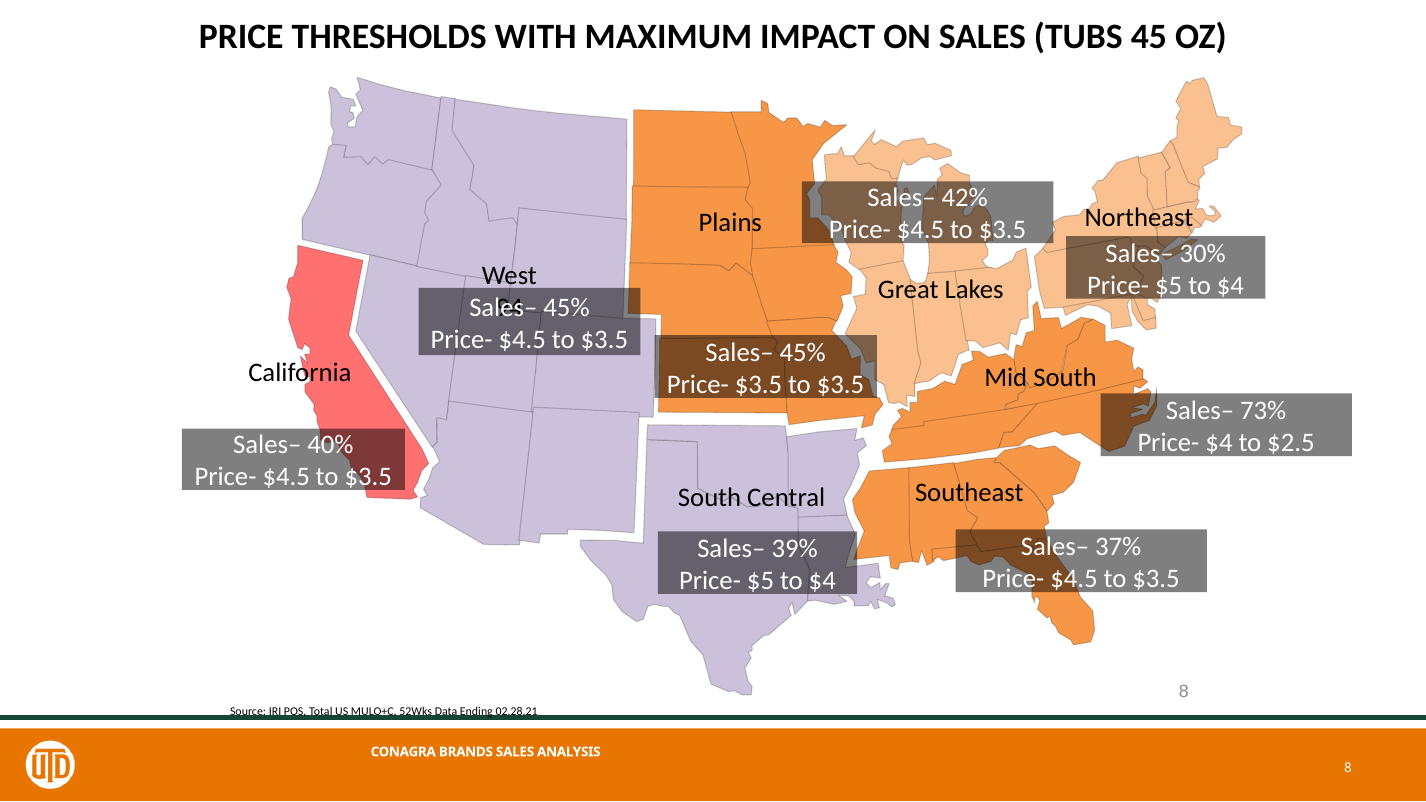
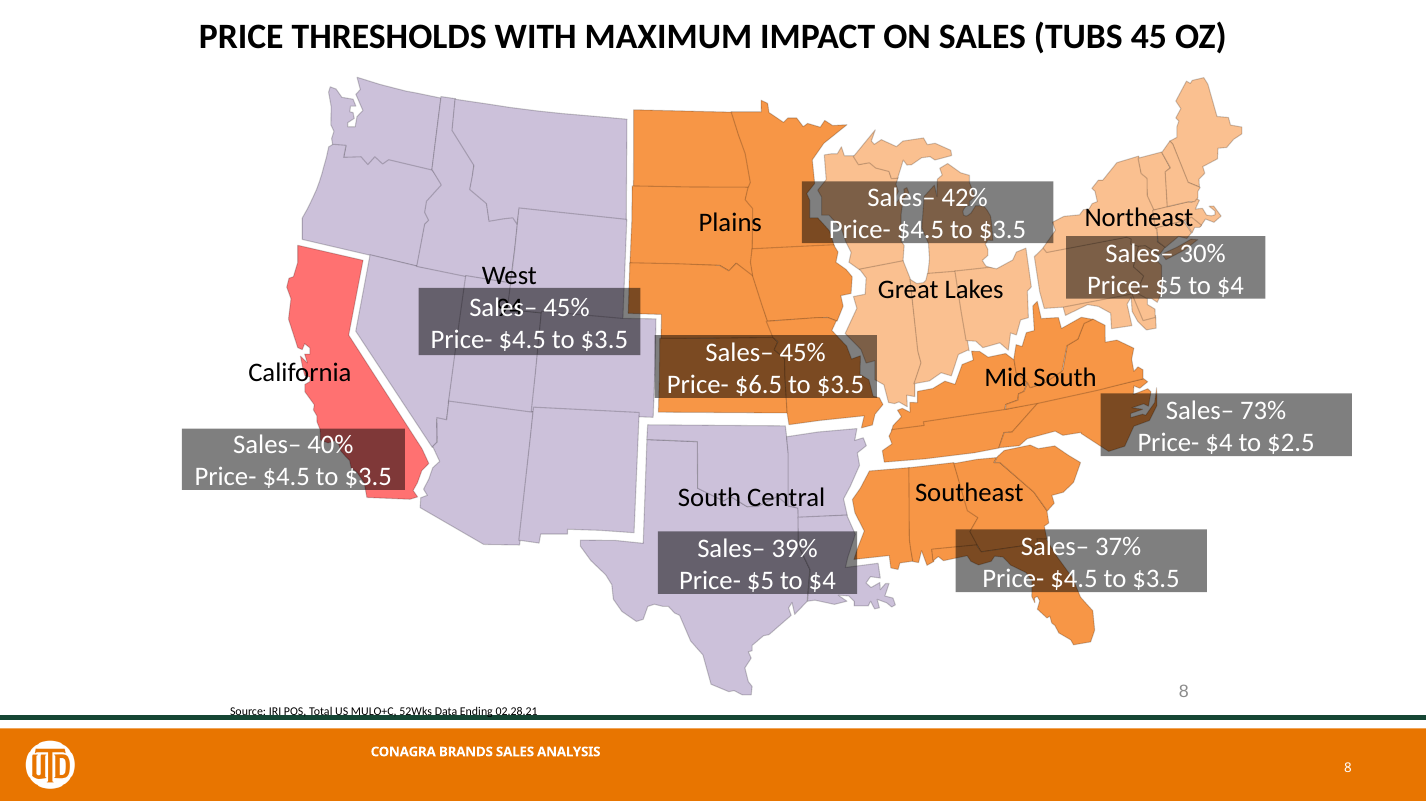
Price- $3.5: $3.5 -> $6.5
